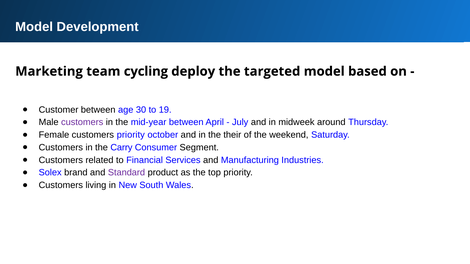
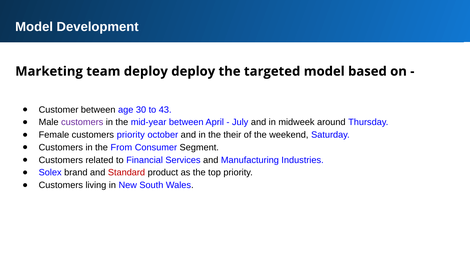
team cycling: cycling -> deploy
19: 19 -> 43
Carry: Carry -> From
Standard colour: purple -> red
